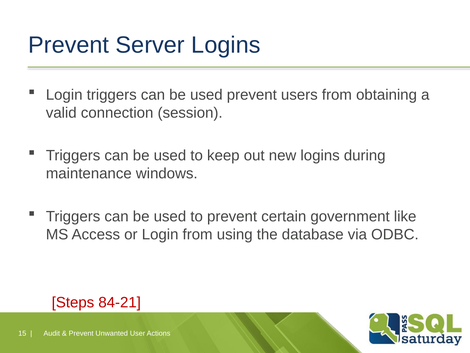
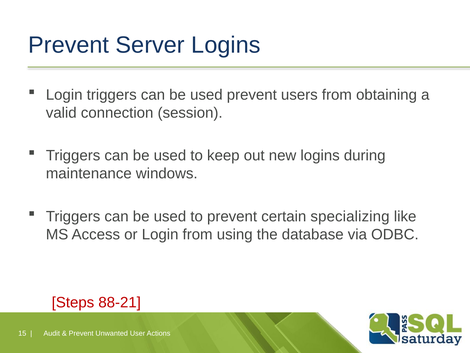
government: government -> specializing
84-21: 84-21 -> 88-21
